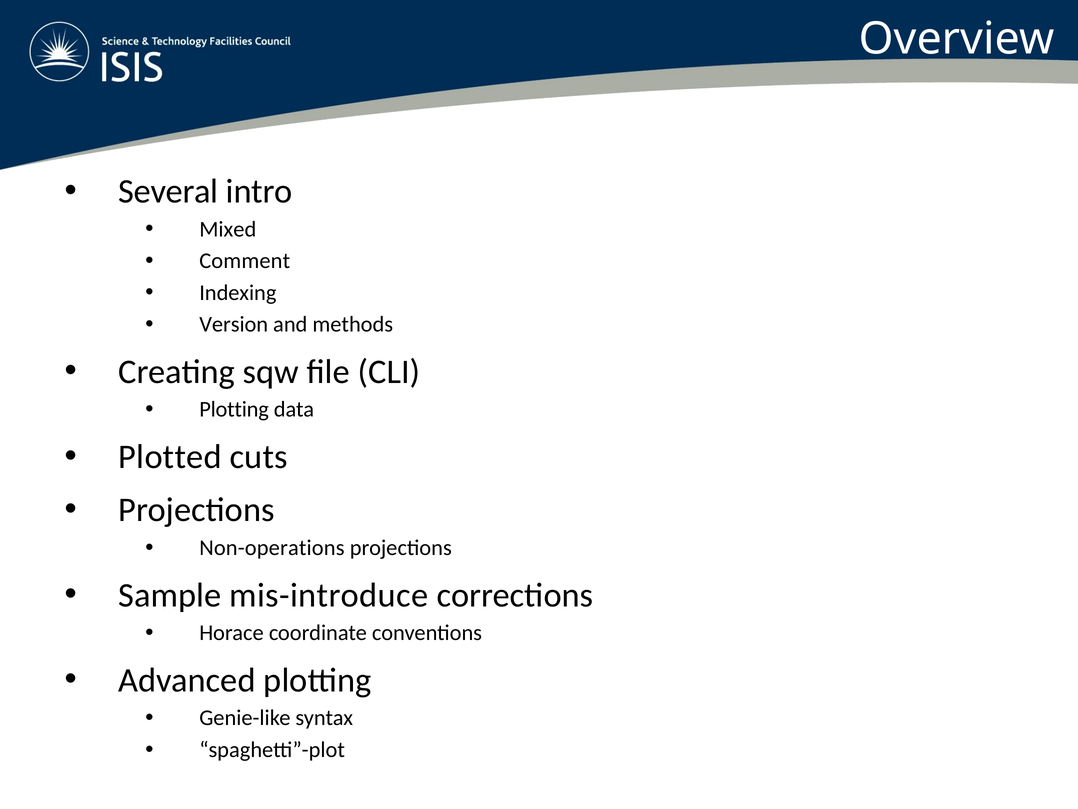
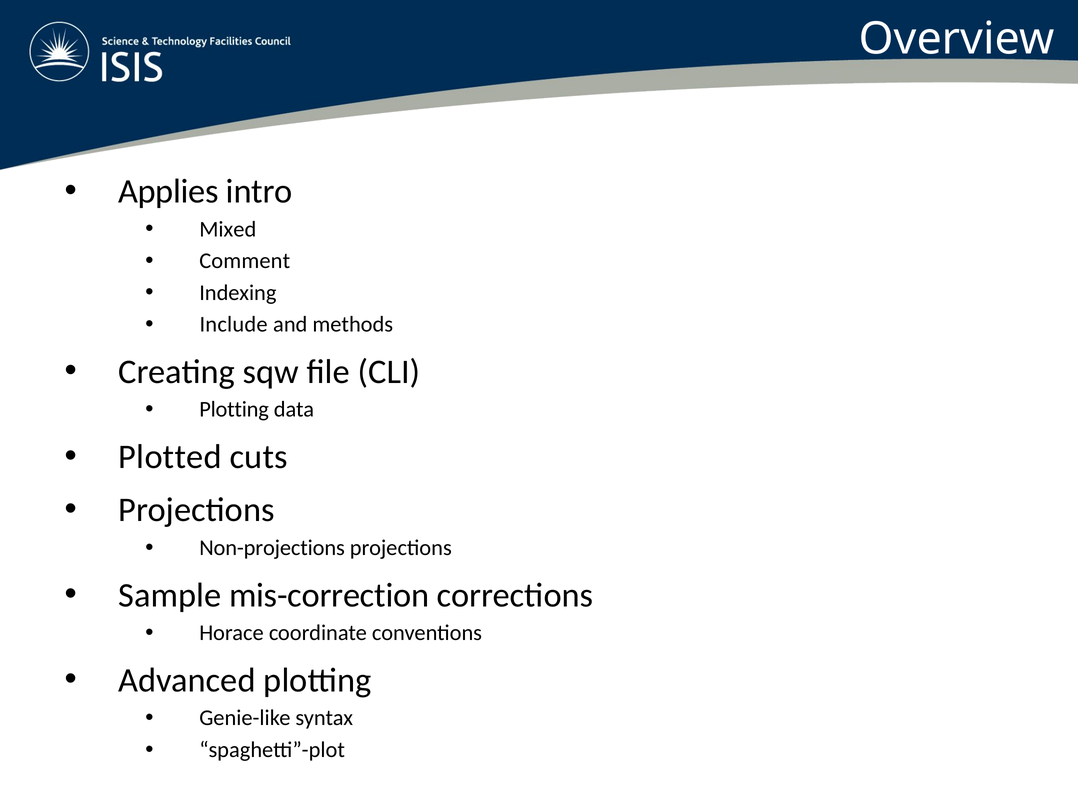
Several: Several -> Applies
Version: Version -> Include
Non-operations: Non-operations -> Non-projections
mis-introduce: mis-introduce -> mis-correction
